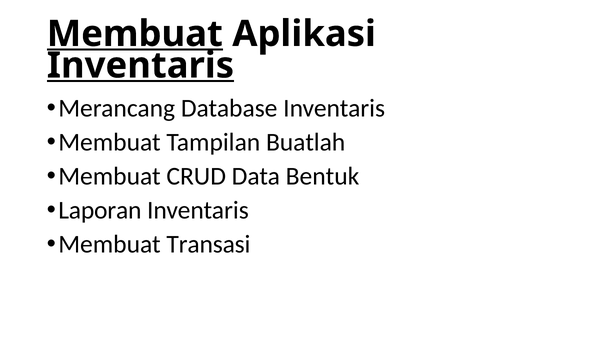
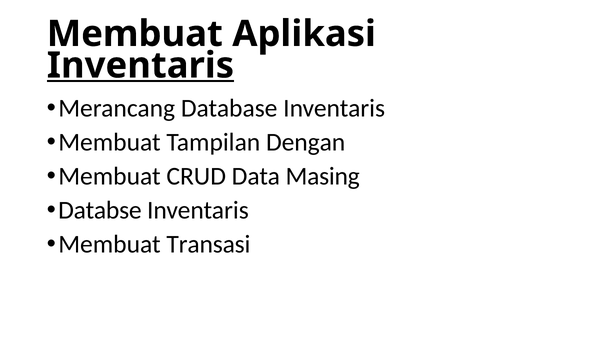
Membuat at (135, 34) underline: present -> none
Buatlah: Buatlah -> Dengan
Bentuk: Bentuk -> Masing
Laporan: Laporan -> Databse
